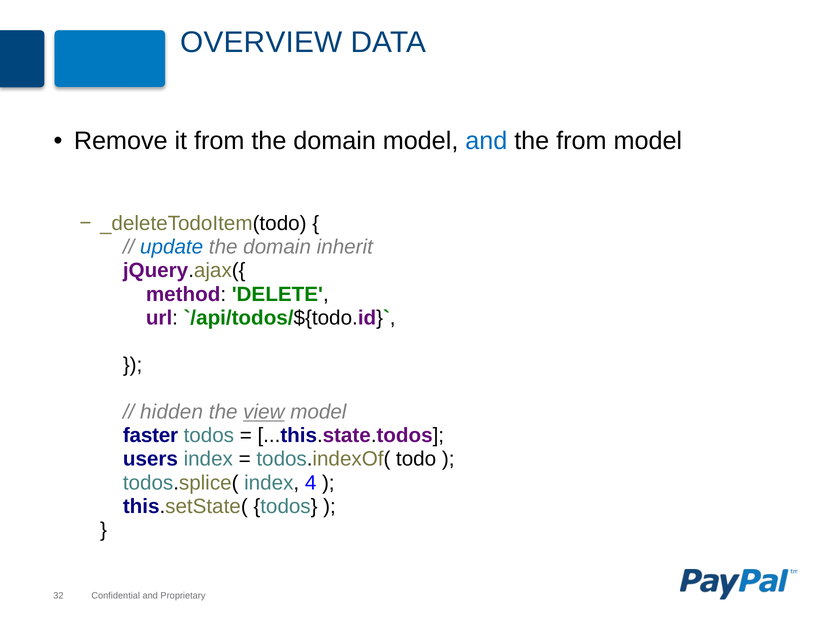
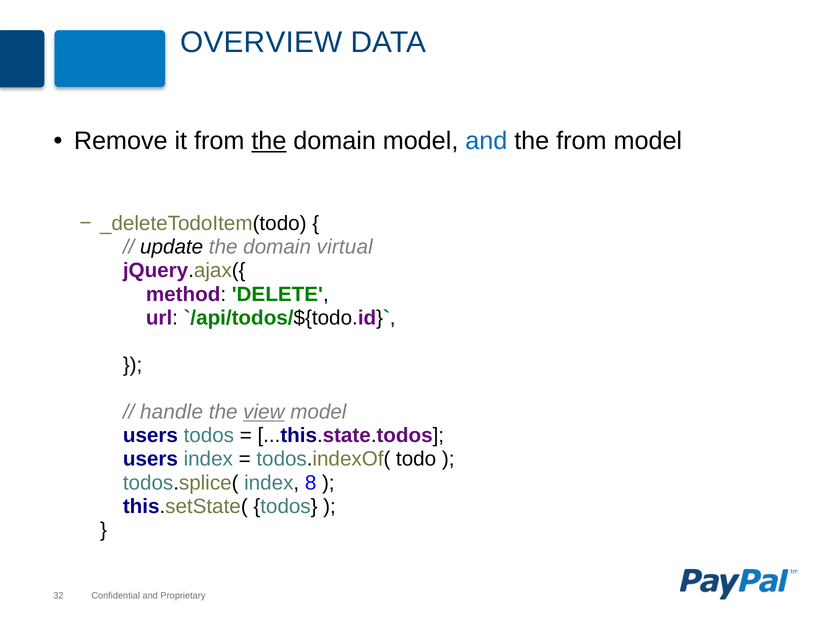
the at (269, 141) underline: none -> present
update colour: blue -> black
inherit: inherit -> virtual
hidden: hidden -> handle
faster at (151, 435): faster -> users
4: 4 -> 8
